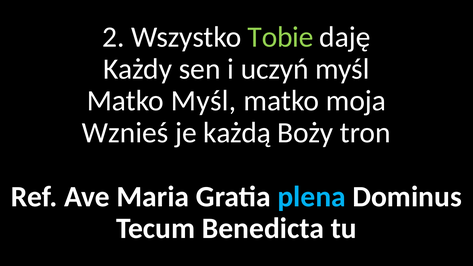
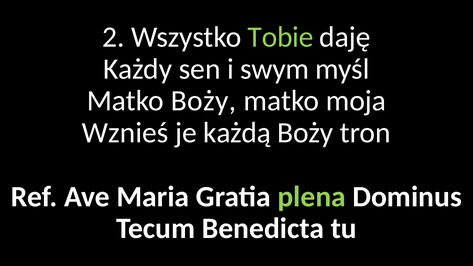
uczyń: uczyń -> swym
Matko Myśl: Myśl -> Boży
plena colour: light blue -> light green
